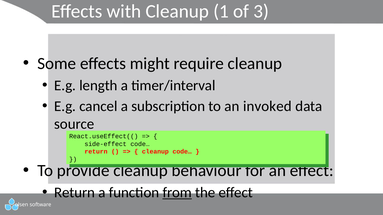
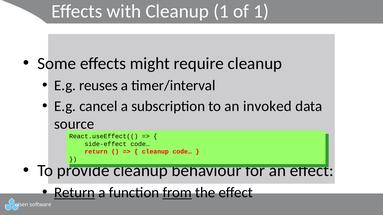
3 at (261, 11): 3 -> 1
length: length -> reuses
Return at (75, 193) underline: none -> present
